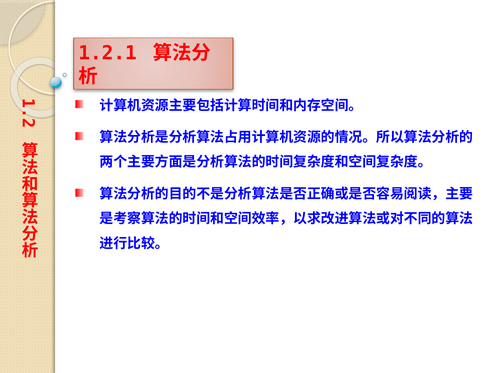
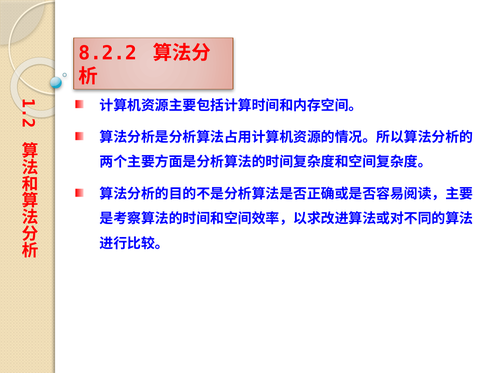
1.2.1: 1.2.1 -> 8.2.2
